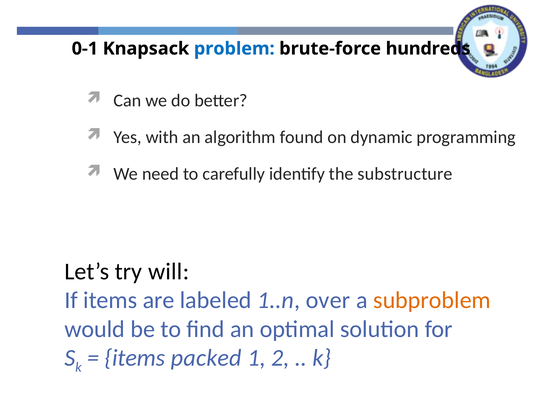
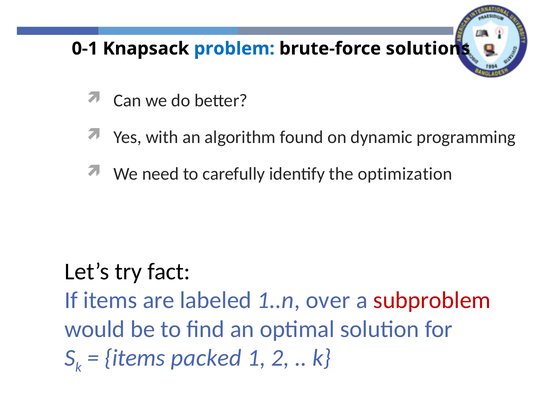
hundreds: hundreds -> solutions
substructure: substructure -> optimization
will: will -> fact
subproblem colour: orange -> red
